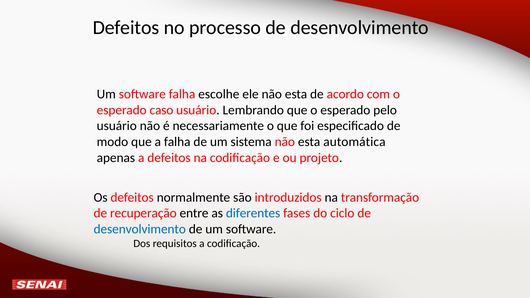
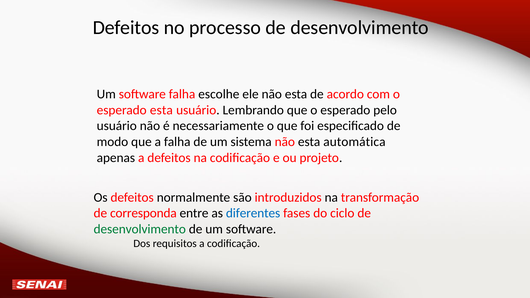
esperado caso: caso -> esta
recuperação: recuperação -> corresponda
desenvolvimento at (140, 229) colour: blue -> green
